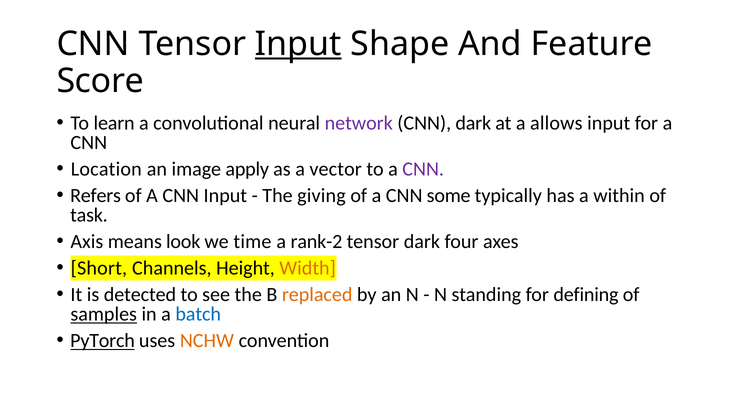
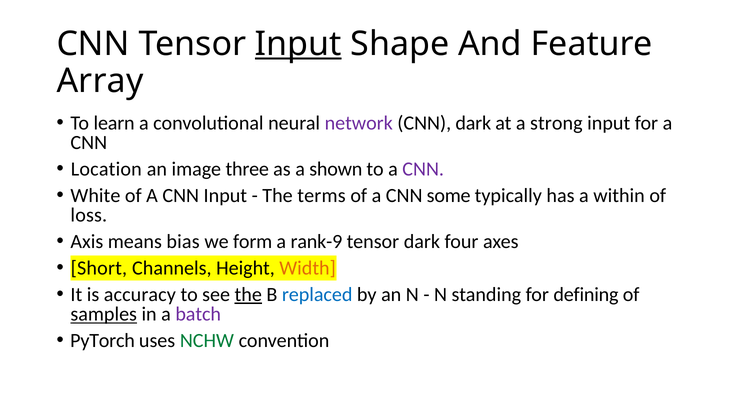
Score: Score -> Array
allows: allows -> strong
apply: apply -> three
vector: vector -> shown
Refers: Refers -> White
giving: giving -> terms
task: task -> loss
look: look -> bias
time: time -> form
rank-2: rank-2 -> rank-9
detected: detected -> accuracy
the at (248, 294) underline: none -> present
replaced colour: orange -> blue
batch colour: blue -> purple
PyTorch underline: present -> none
NCHW colour: orange -> green
